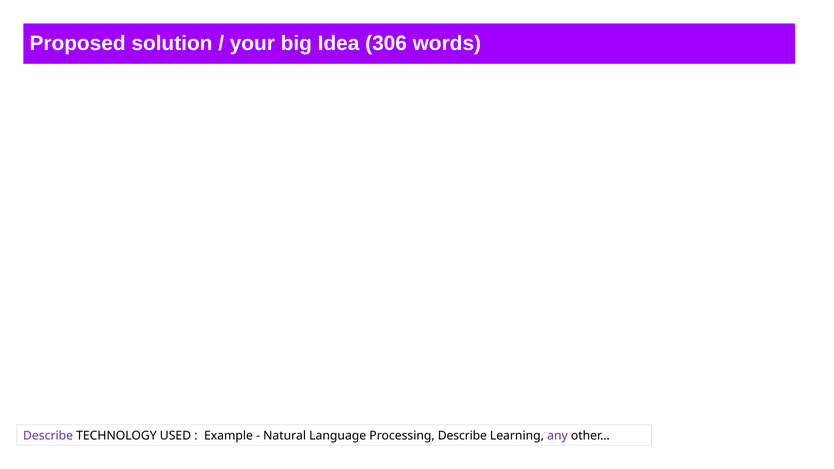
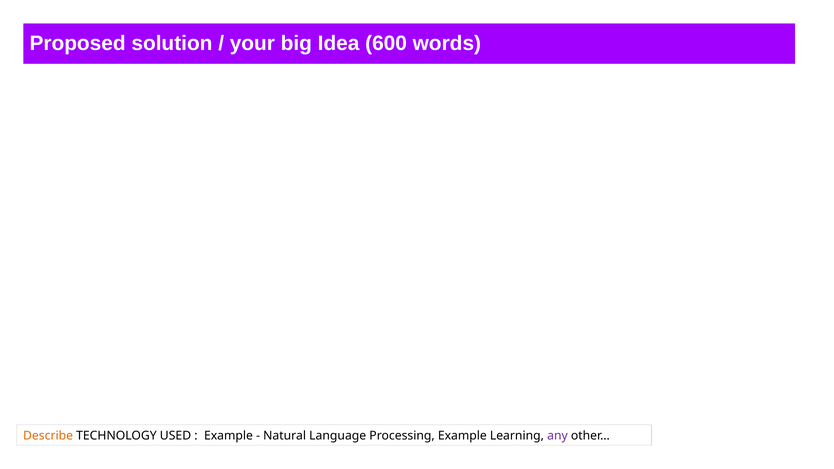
306: 306 -> 600
Describe at (48, 436) colour: purple -> orange
Processing Describe: Describe -> Example
